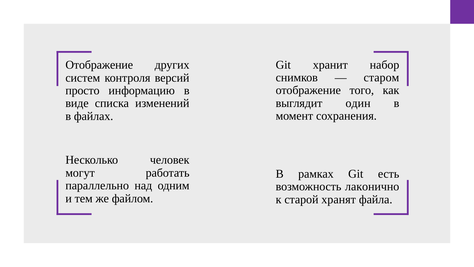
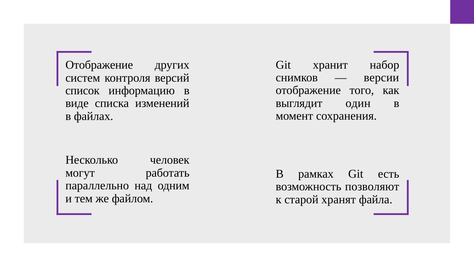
старом: старом -> версии
просто: просто -> список
лаконично: лаконично -> позволяют
